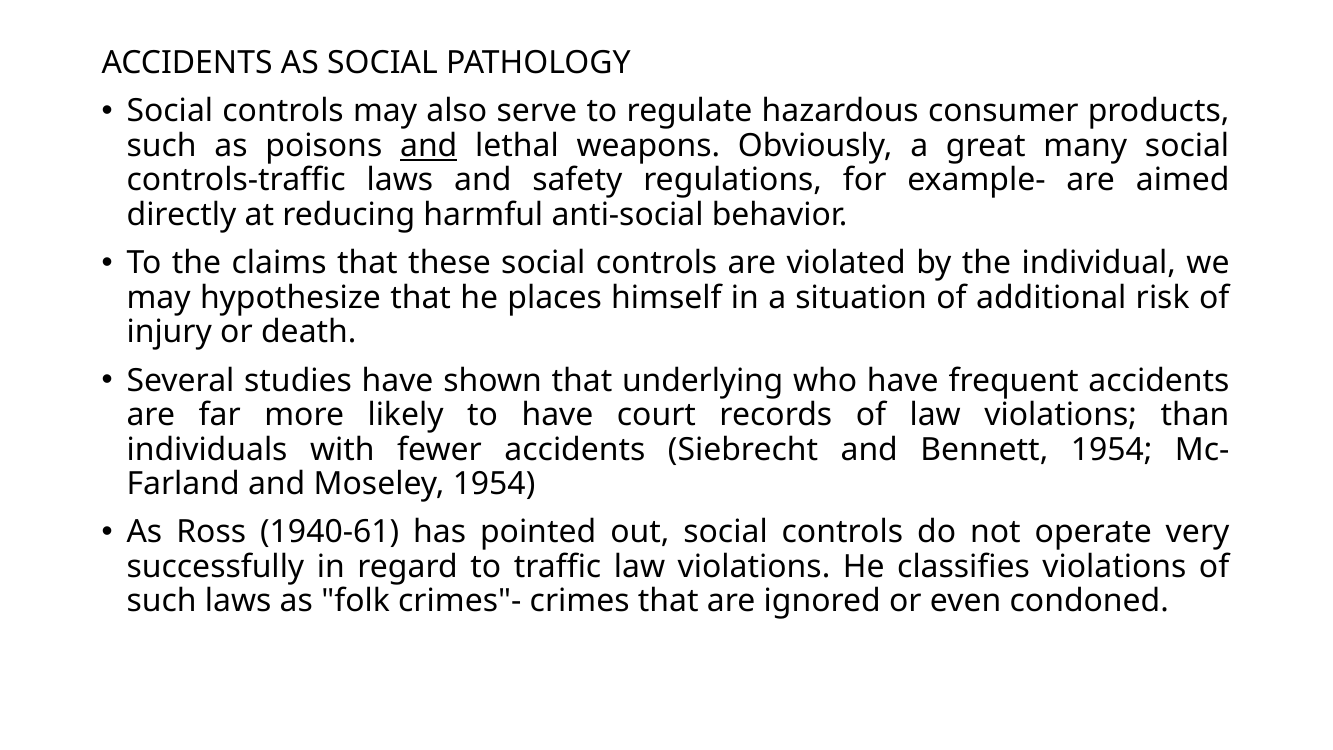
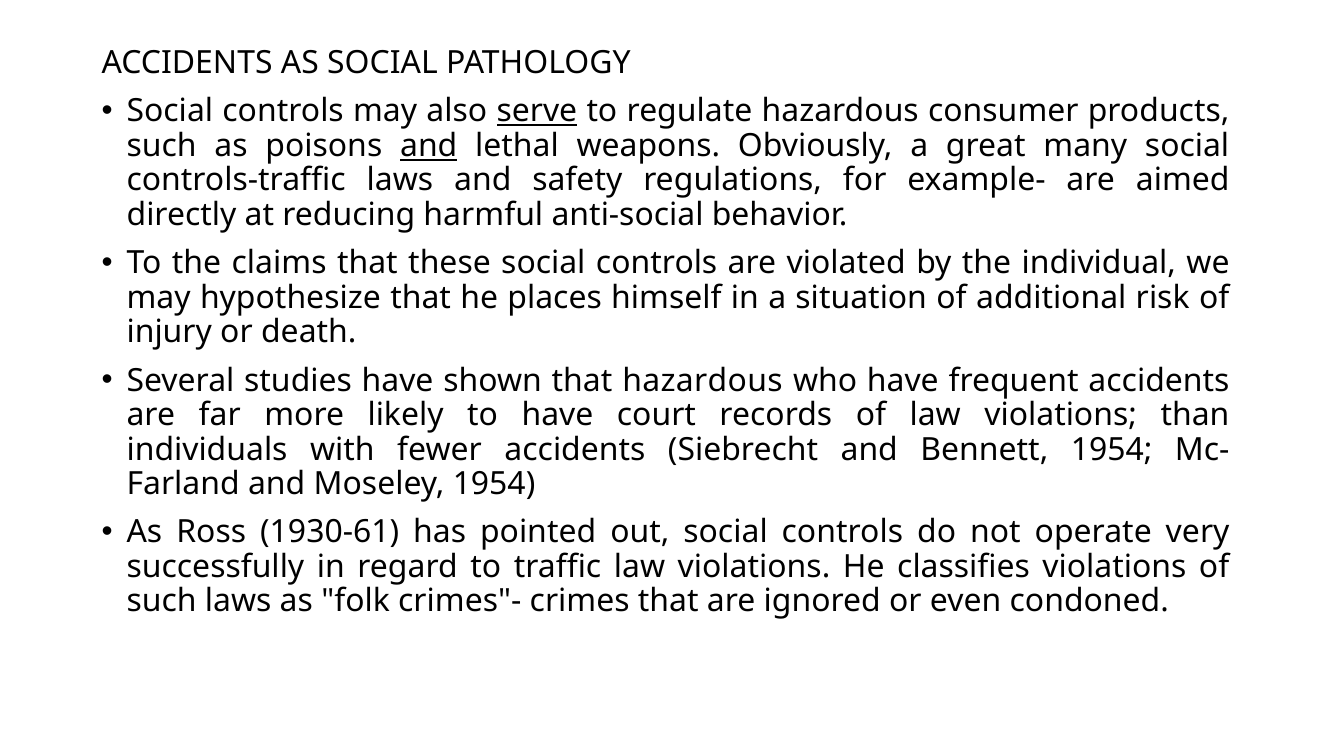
serve underline: none -> present
that underlying: underlying -> hazardous
1940-61: 1940-61 -> 1930-61
